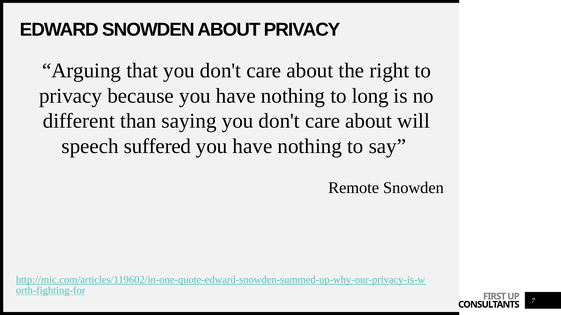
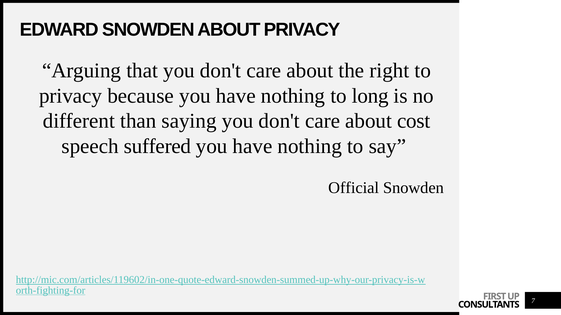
will: will -> cost
Remote: Remote -> Official
